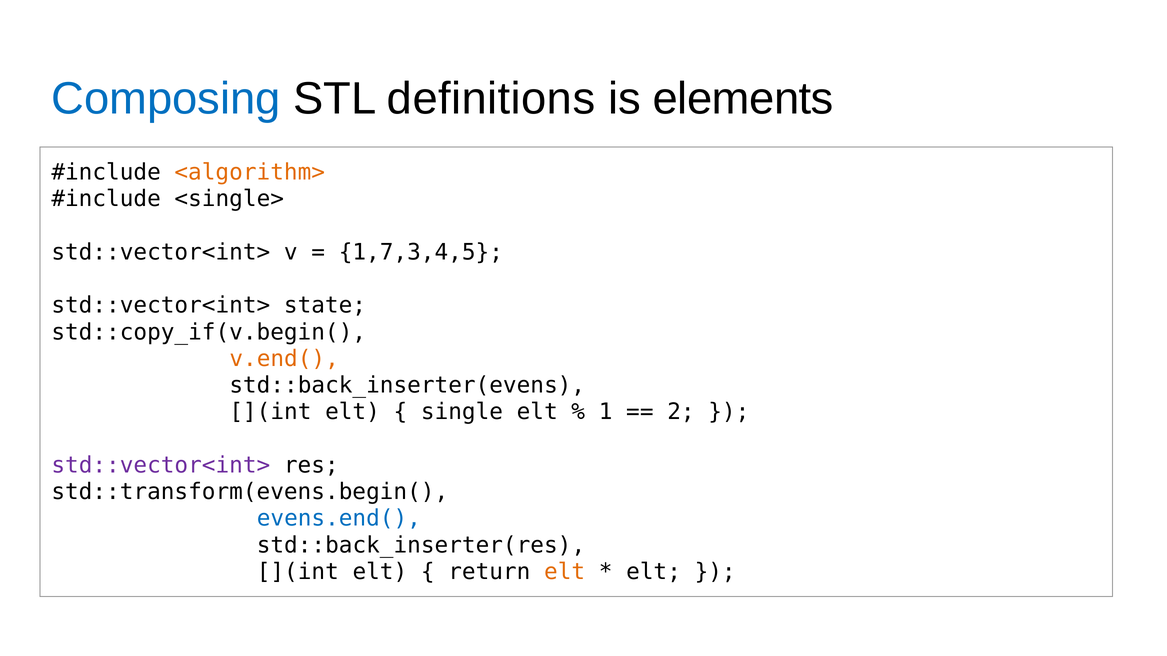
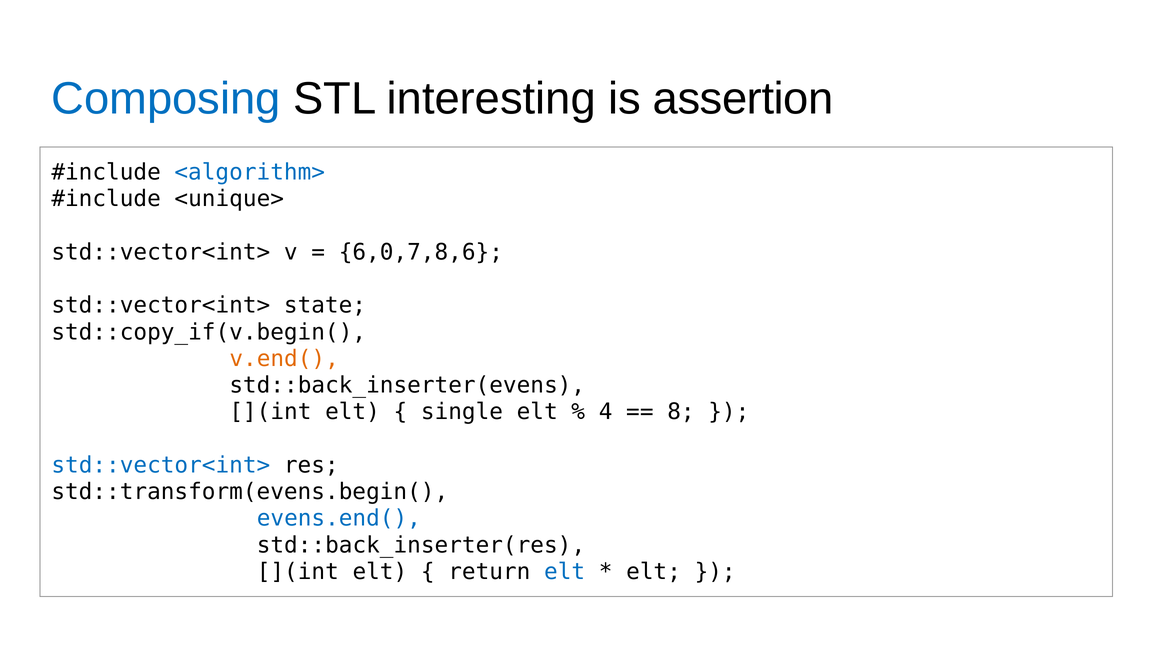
definitions: definitions -> interesting
elements: elements -> assertion
<algorithm> colour: orange -> blue
<single>: <single> -> <unique>
1,7,3,4,5: 1,7,3,4,5 -> 6,0,7,8,6
1: 1 -> 4
2: 2 -> 8
std::vector<int> at (161, 466) colour: purple -> blue
elt at (565, 572) colour: orange -> blue
